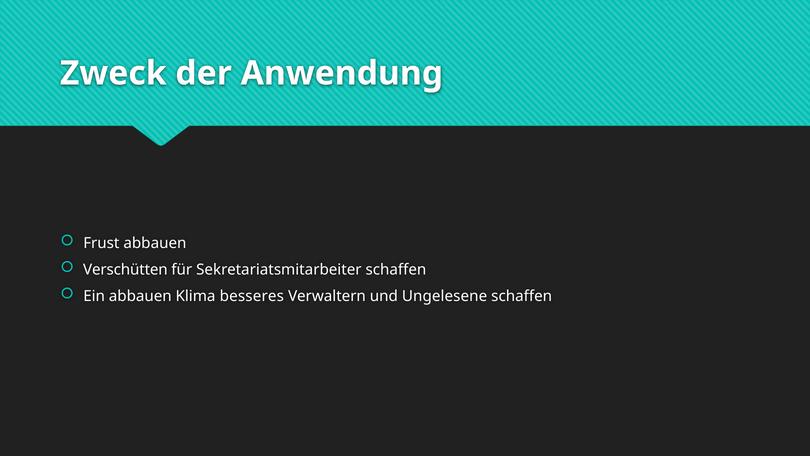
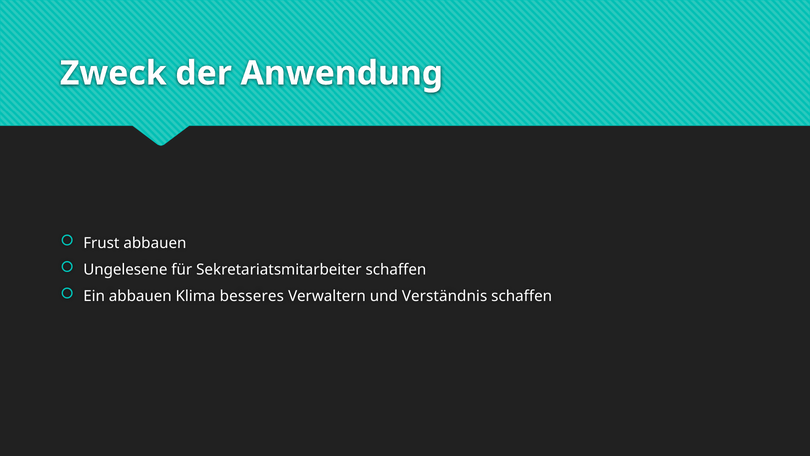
Verschütten: Verschütten -> Ungelesene
Ungelesene: Ungelesene -> Verständnis
